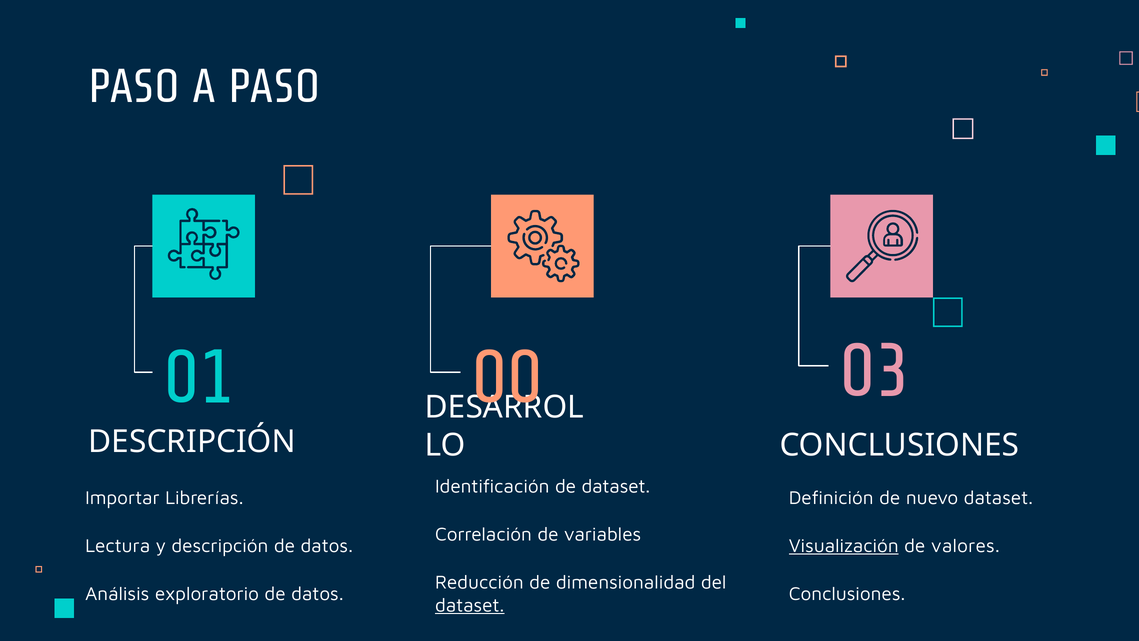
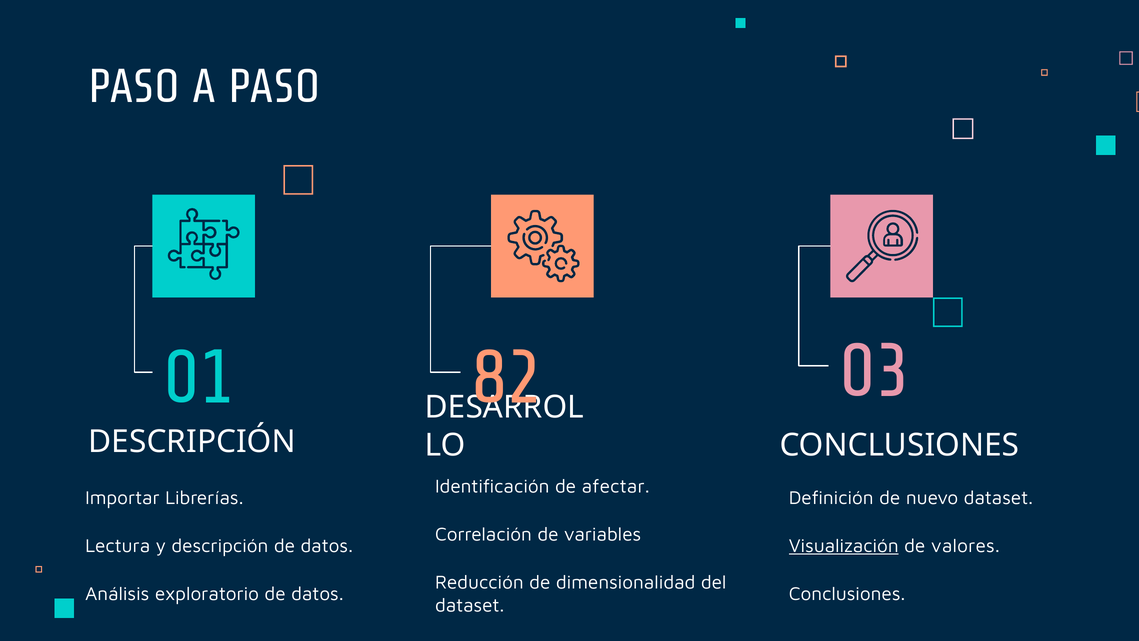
00: 00 -> 82
de dataset: dataset -> afectar
dataset at (470, 605) underline: present -> none
